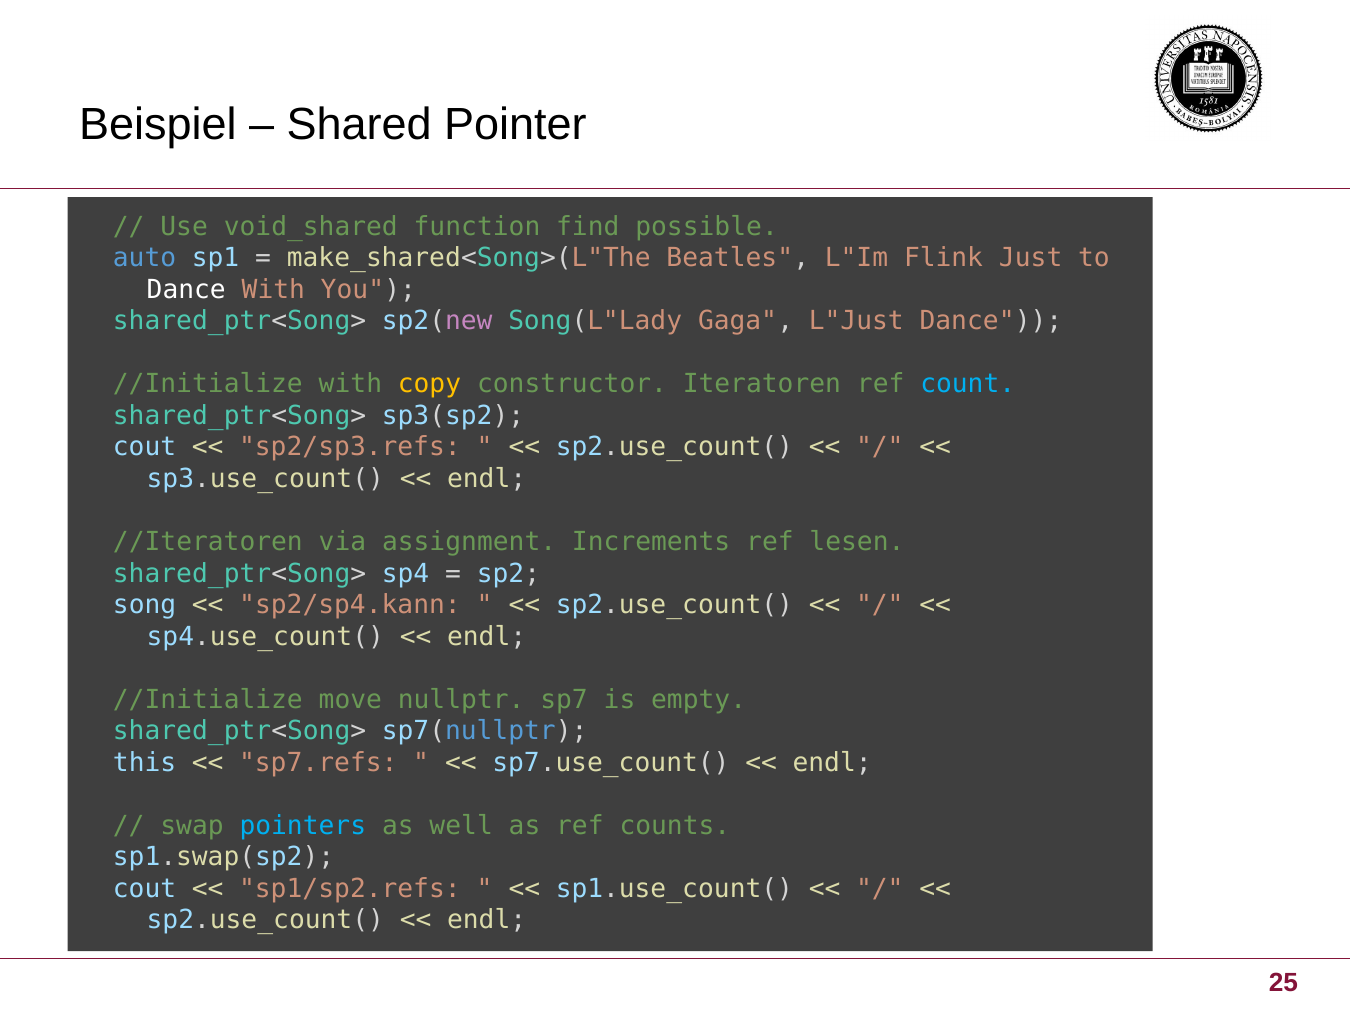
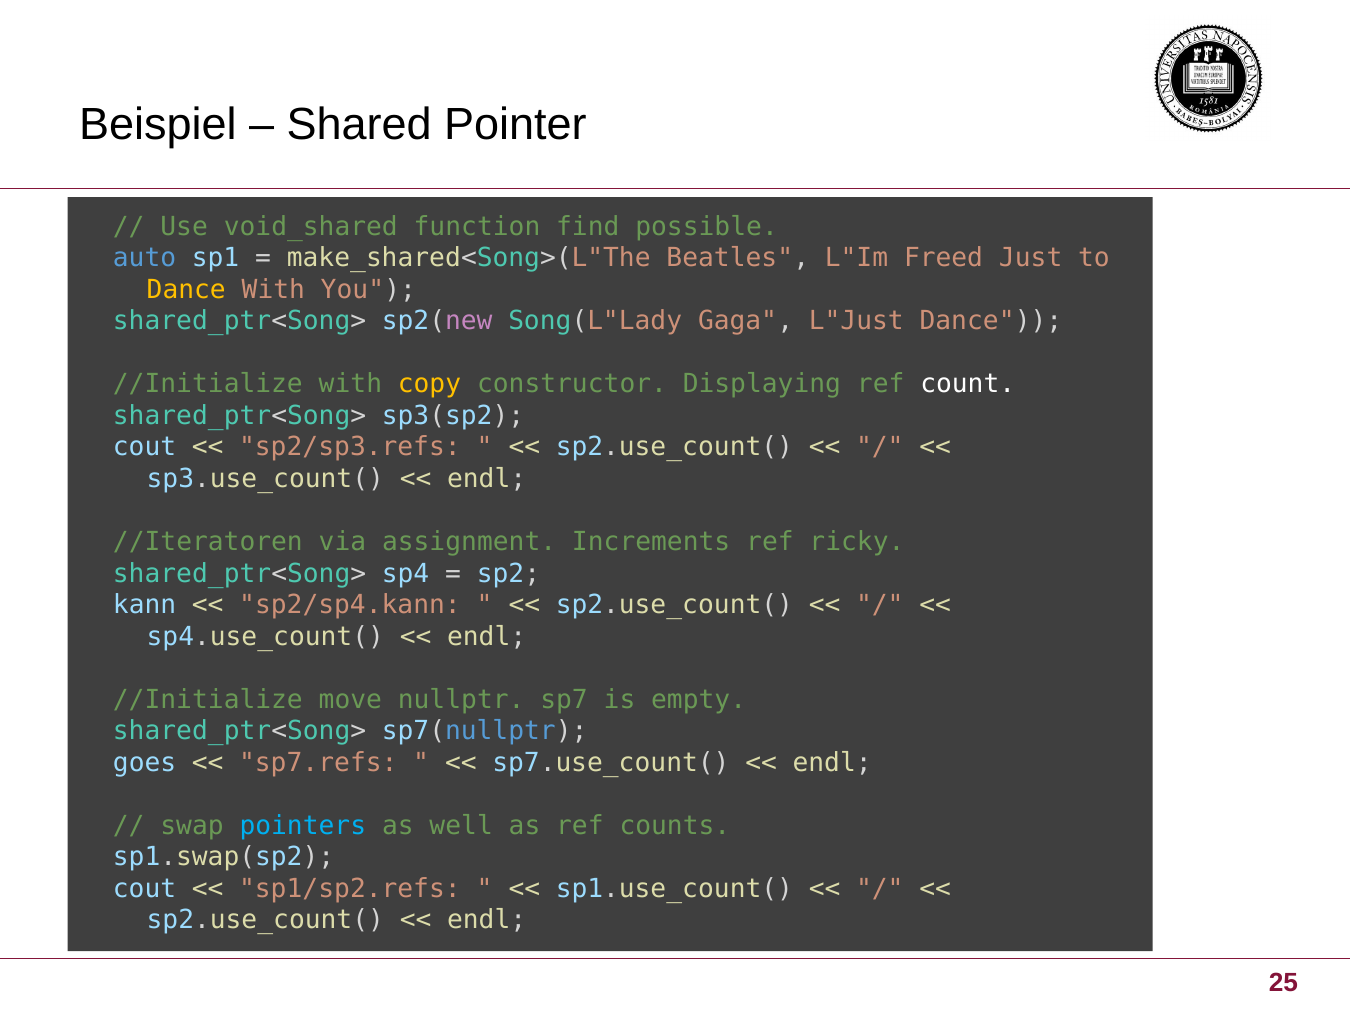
Flink: Flink -> Freed
Dance at (186, 289) colour: white -> yellow
Iteratoren: Iteratoren -> Displaying
count colour: light blue -> white
lesen: lesen -> ricky
song: song -> kann
this: this -> goes
